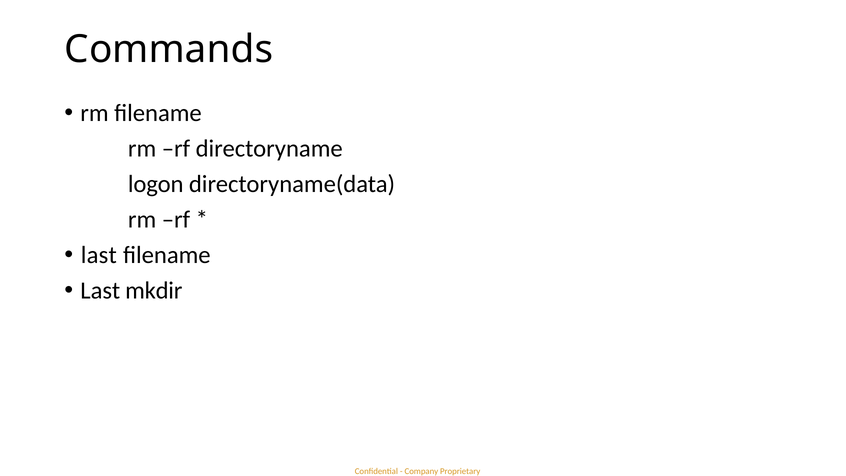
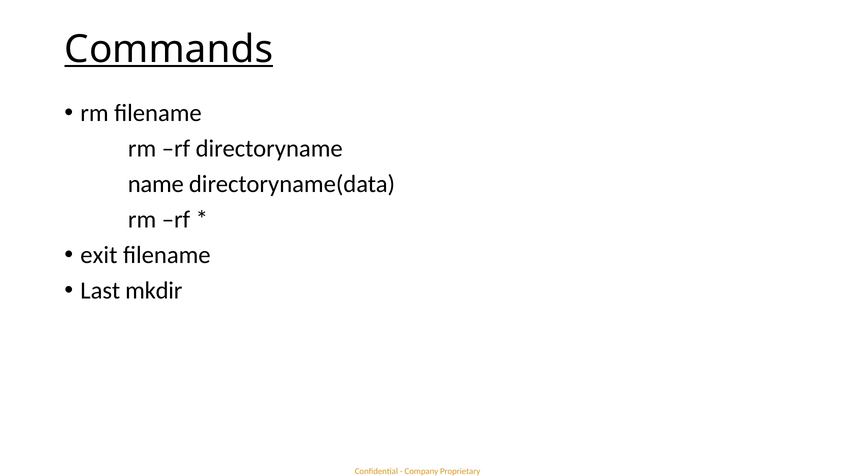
Commands underline: none -> present
logon: logon -> name
last at (99, 255): last -> exit
